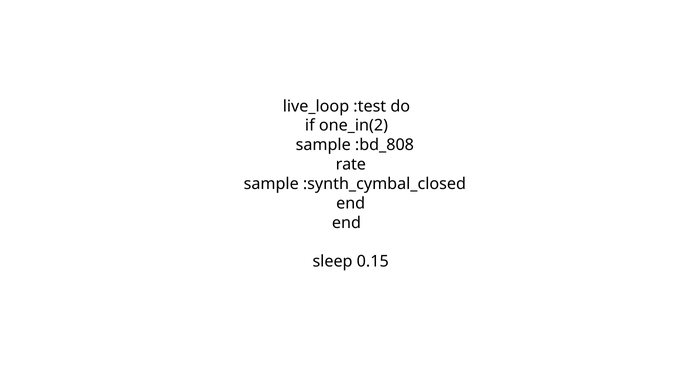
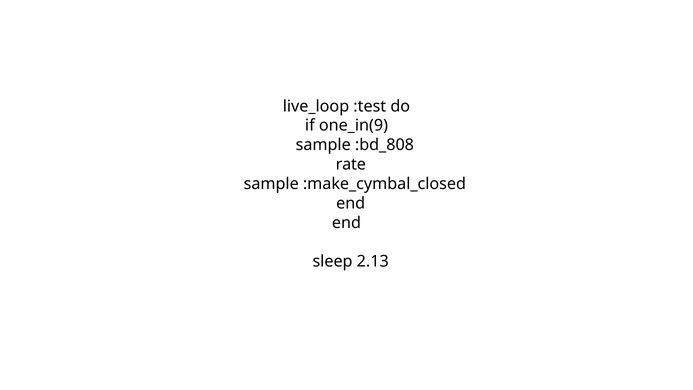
one_in(2: one_in(2 -> one_in(9
:synth_cymbal_closed: :synth_cymbal_closed -> :make_cymbal_closed
0.15: 0.15 -> 2.13
